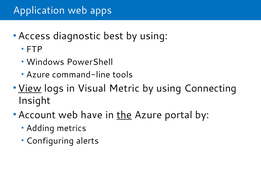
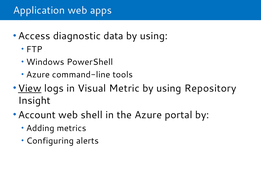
best: best -> data
Connecting: Connecting -> Repository
have: have -> shell
the underline: present -> none
